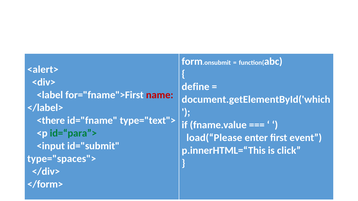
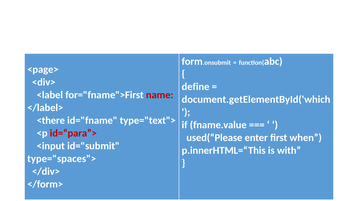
<alert>: <alert> -> <page>
id=“para”> colour: green -> red
load(“Please: load(“Please -> used(“Please
event: event -> when
click: click -> with
